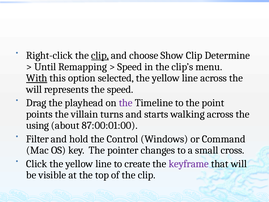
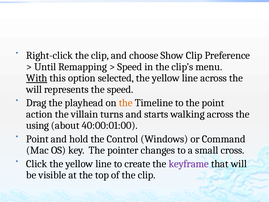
clip at (100, 55) underline: present -> none
Determine: Determine -> Preference
the at (126, 103) colour: purple -> orange
points: points -> action
87:00:01:00: 87:00:01:00 -> 40:00:01:00
Filter at (37, 139): Filter -> Point
